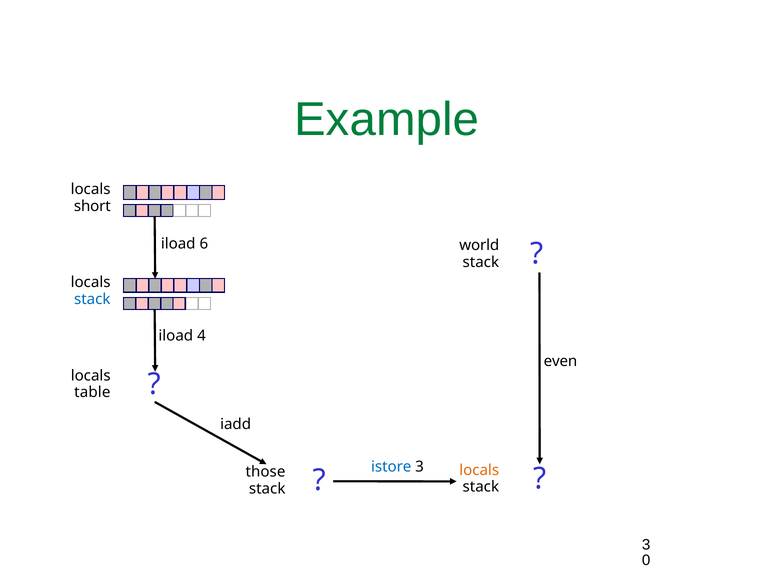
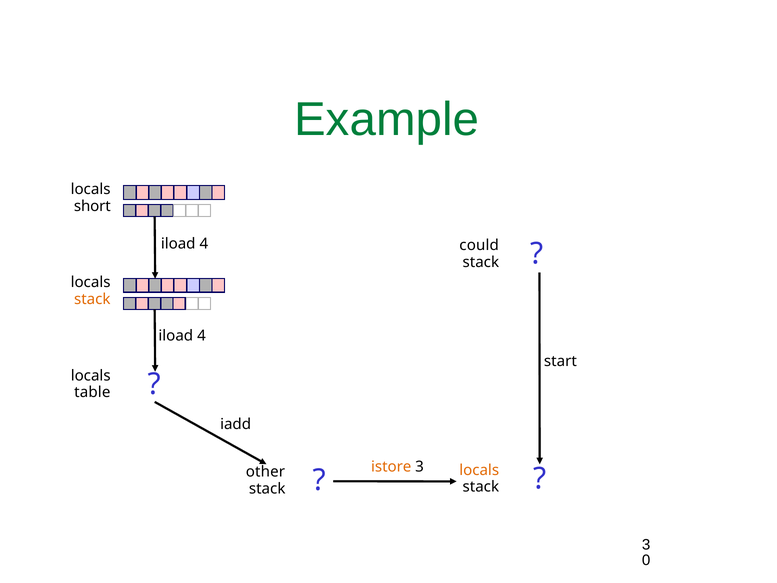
6 at (204, 243): 6 -> 4
world: world -> could
stack at (92, 299) colour: blue -> orange
even: even -> start
istore colour: blue -> orange
those: those -> other
